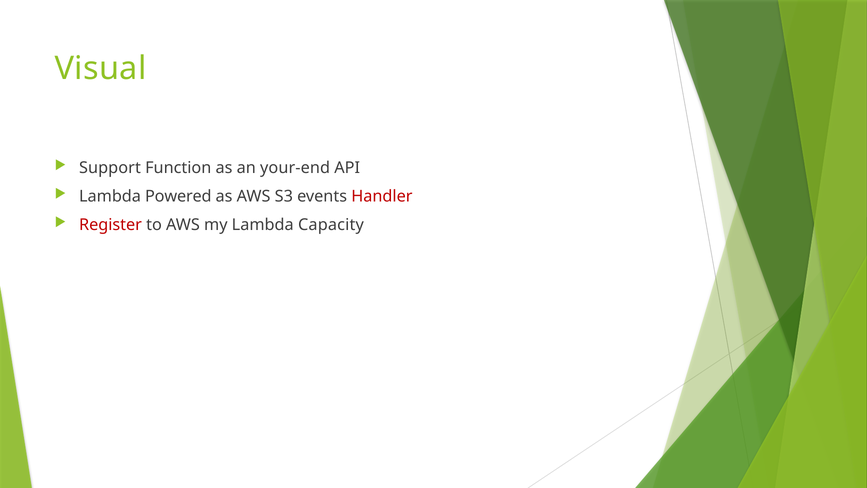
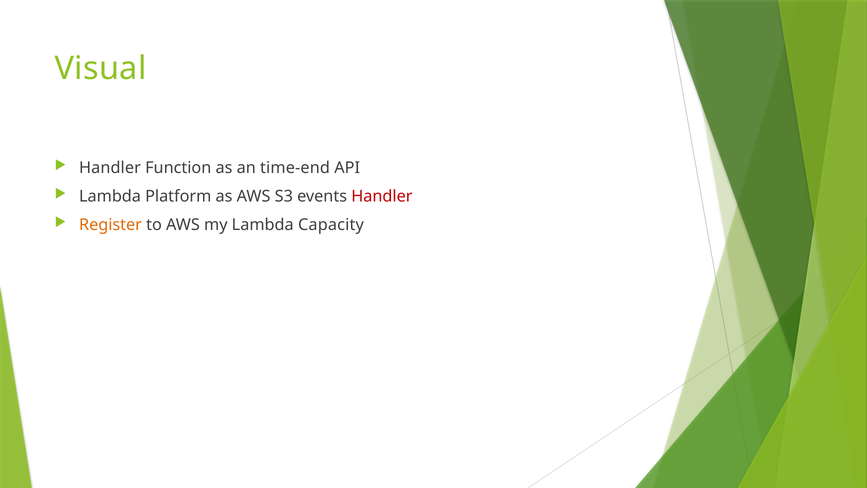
Support at (110, 168): Support -> Handler
your-end: your-end -> time-end
Powered: Powered -> Platform
Register colour: red -> orange
